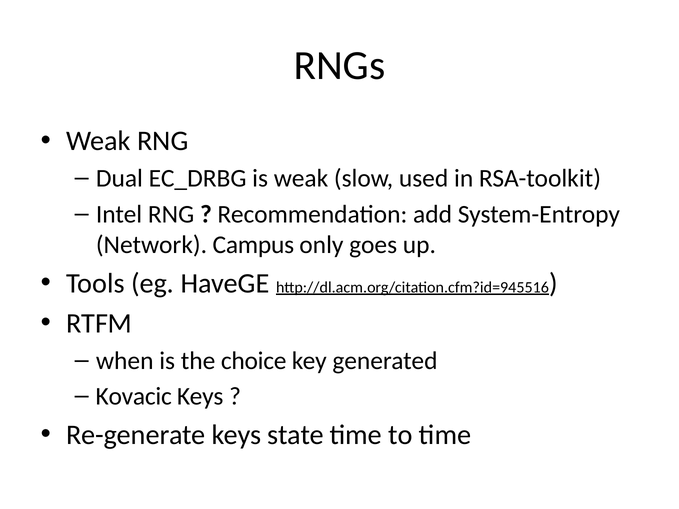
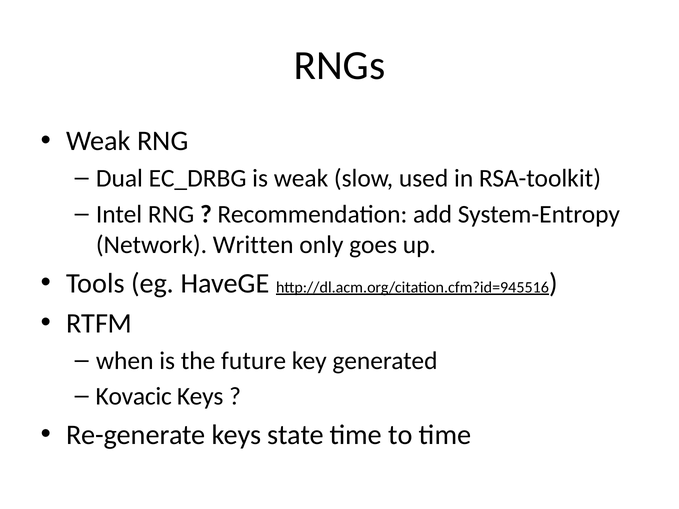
Campus: Campus -> Written
choice: choice -> future
